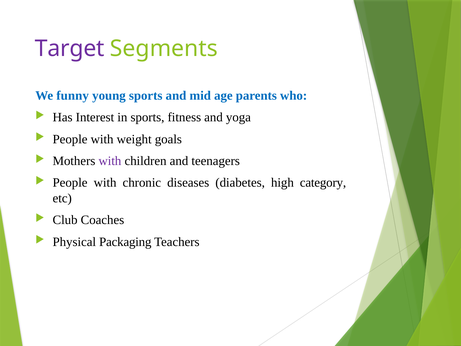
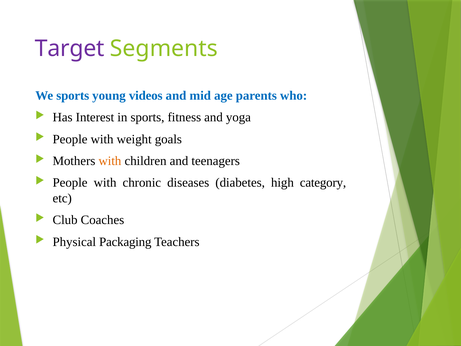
We funny: funny -> sports
young sports: sports -> videos
with at (110, 161) colour: purple -> orange
